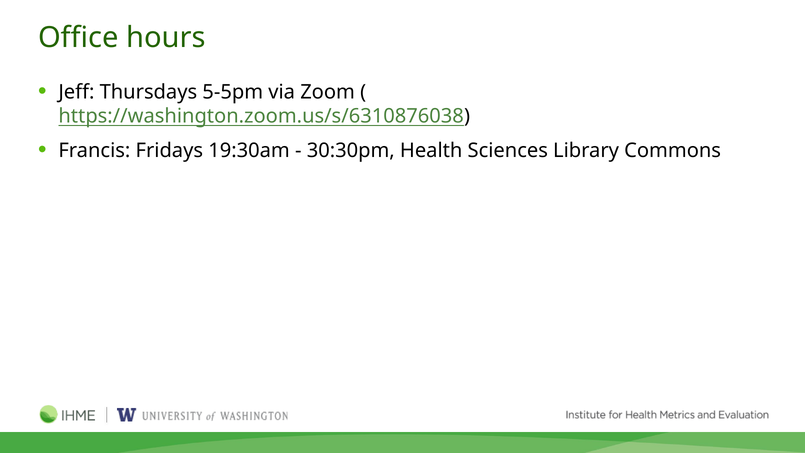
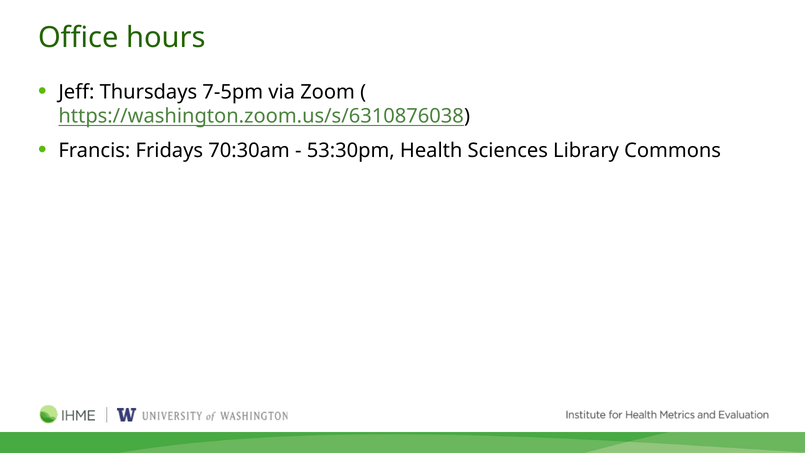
5-5pm: 5-5pm -> 7-5pm
19:30am: 19:30am -> 70:30am
30:30pm: 30:30pm -> 53:30pm
